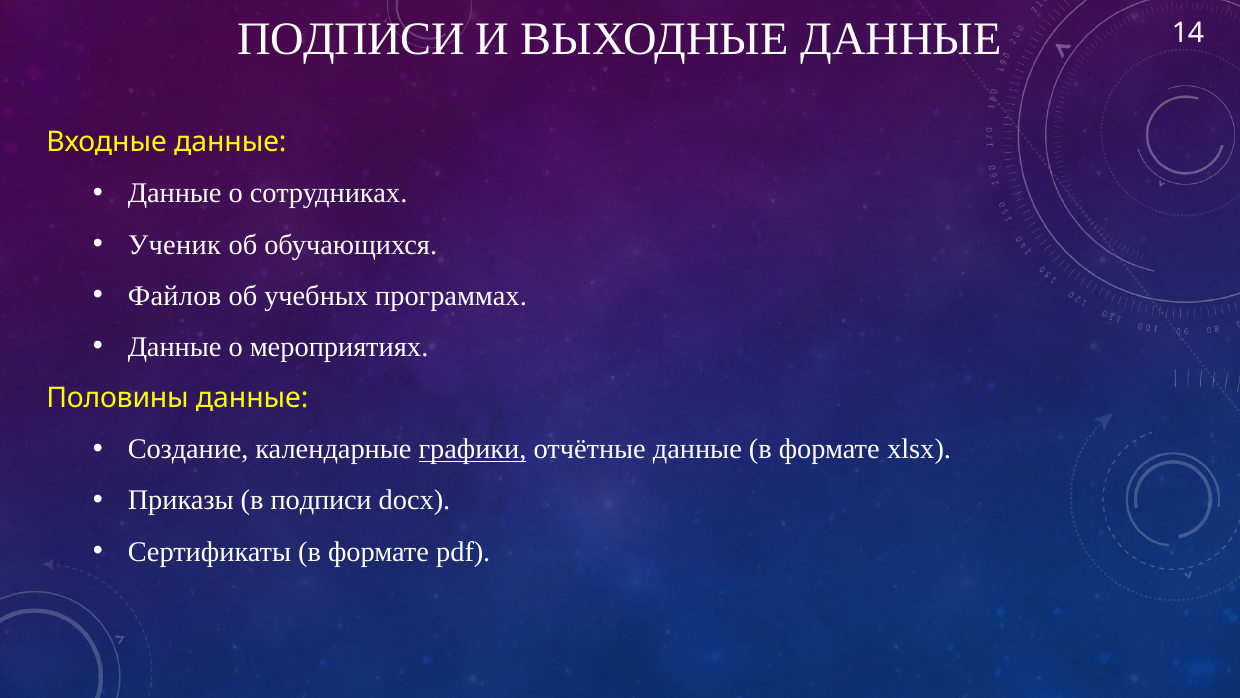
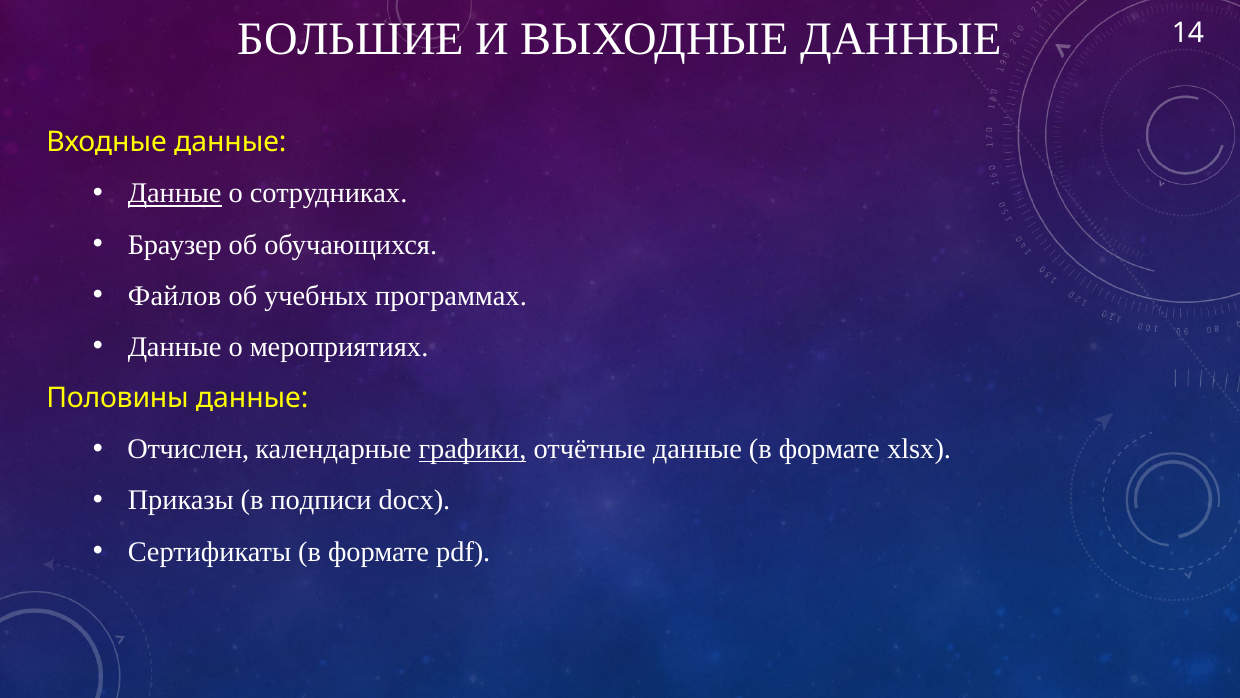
ПОДПИСИ at (351, 39): ПОДПИСИ -> БОЛЬШИЕ
Данные at (175, 193) underline: none -> present
Ученик: Ученик -> Браузер
Создание: Создание -> Отчислен
